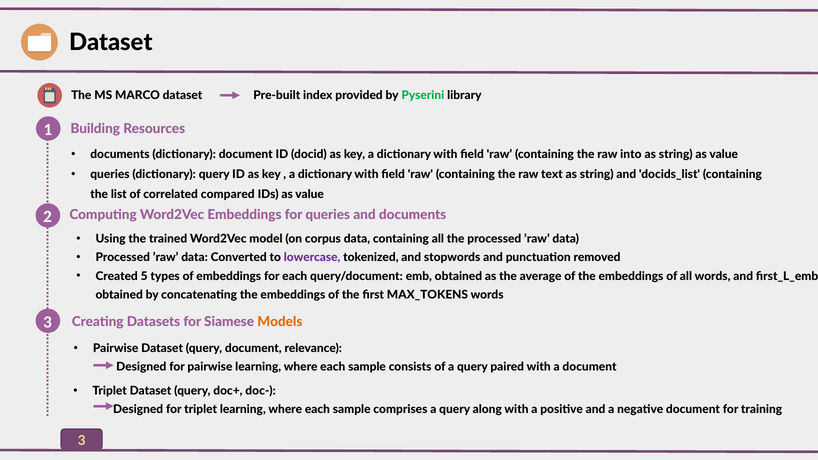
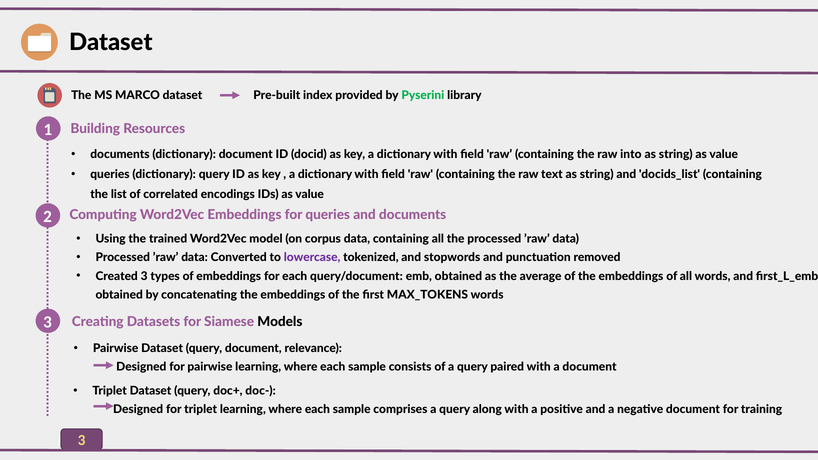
compared: compared -> encodings
Created 5: 5 -> 3
Models colour: orange -> black
